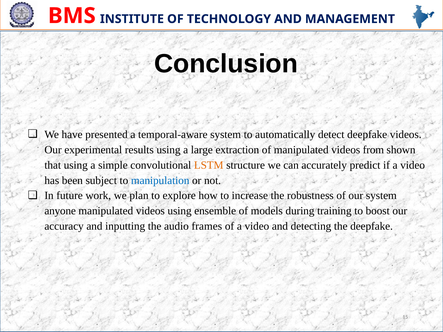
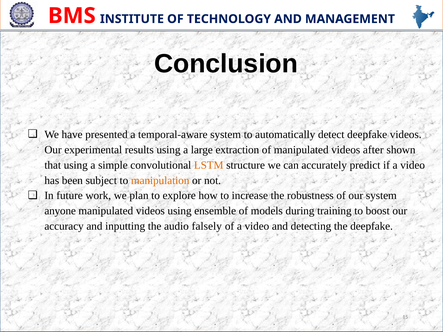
from: from -> after
manipulation colour: blue -> orange
frames: frames -> falsely
